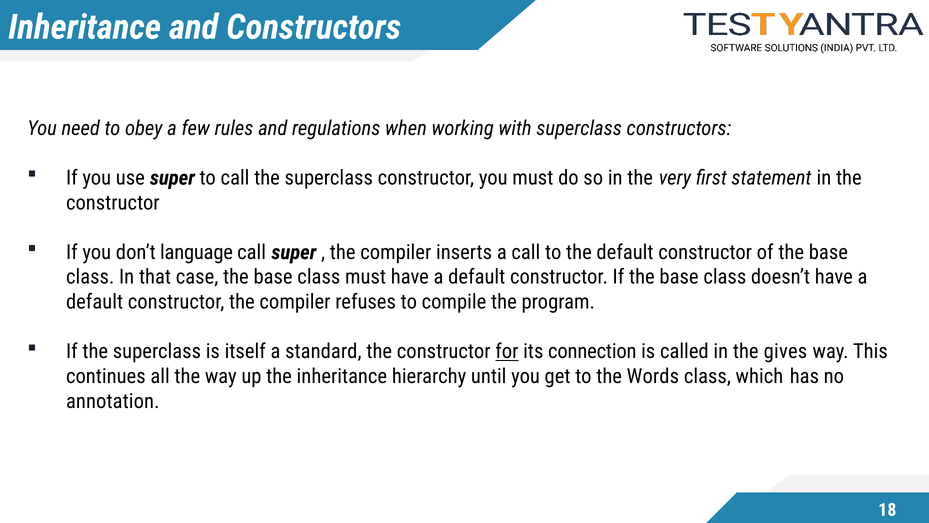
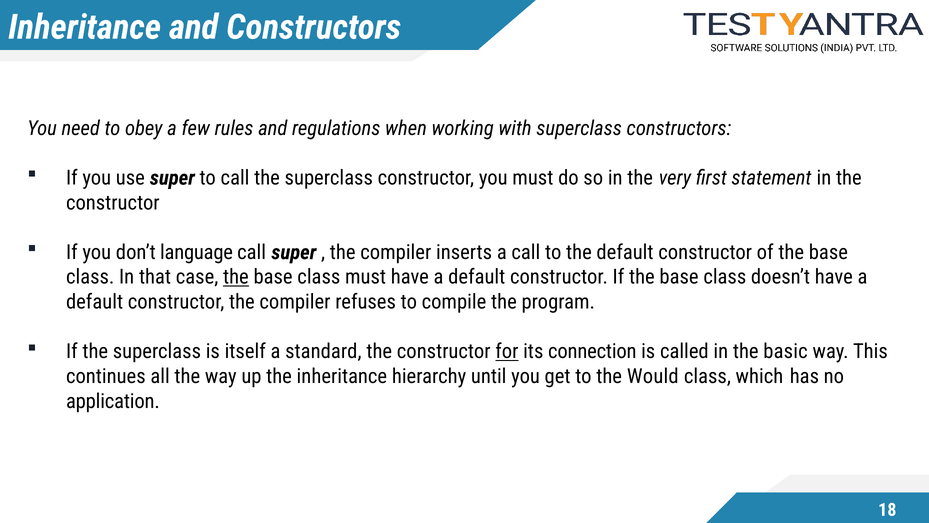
the at (236, 277) underline: none -> present
gives: gives -> basic
Words: Words -> Would
annotation: annotation -> application
